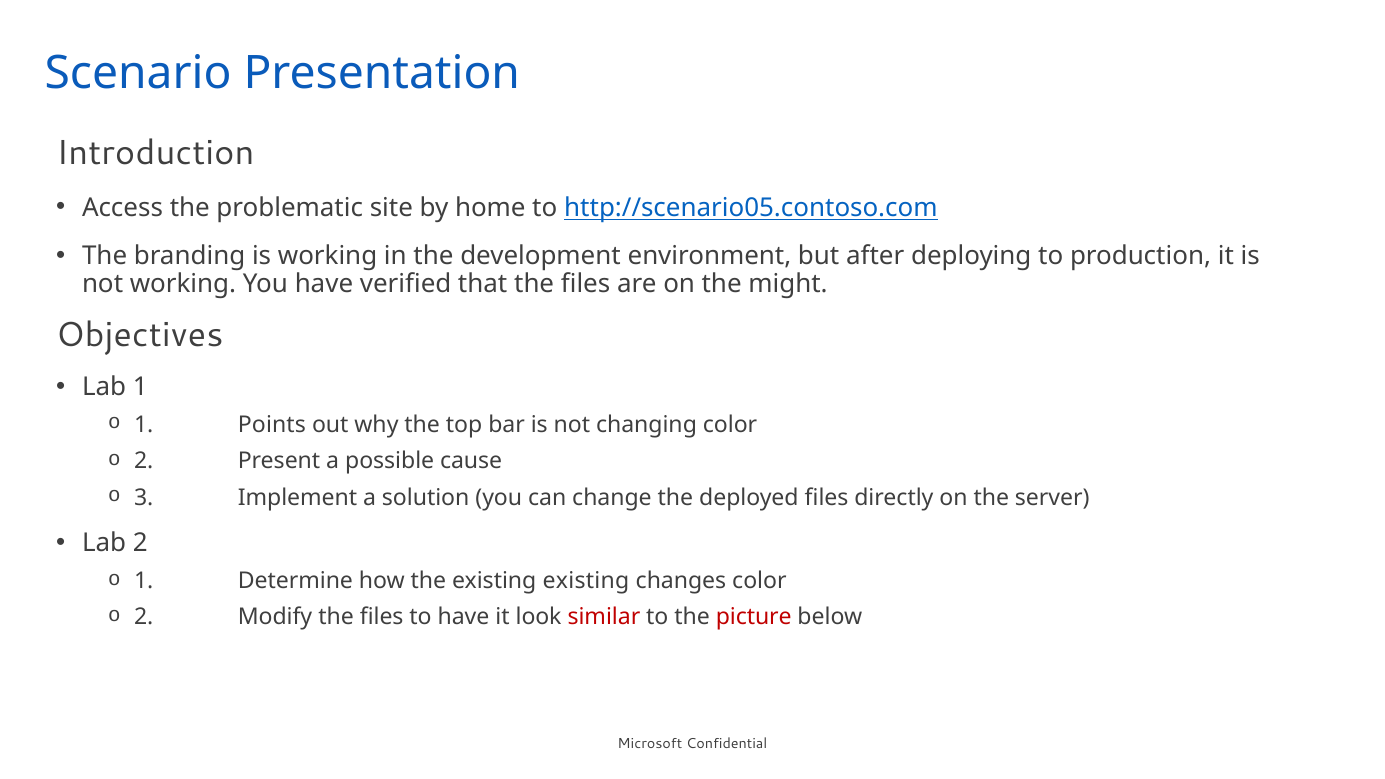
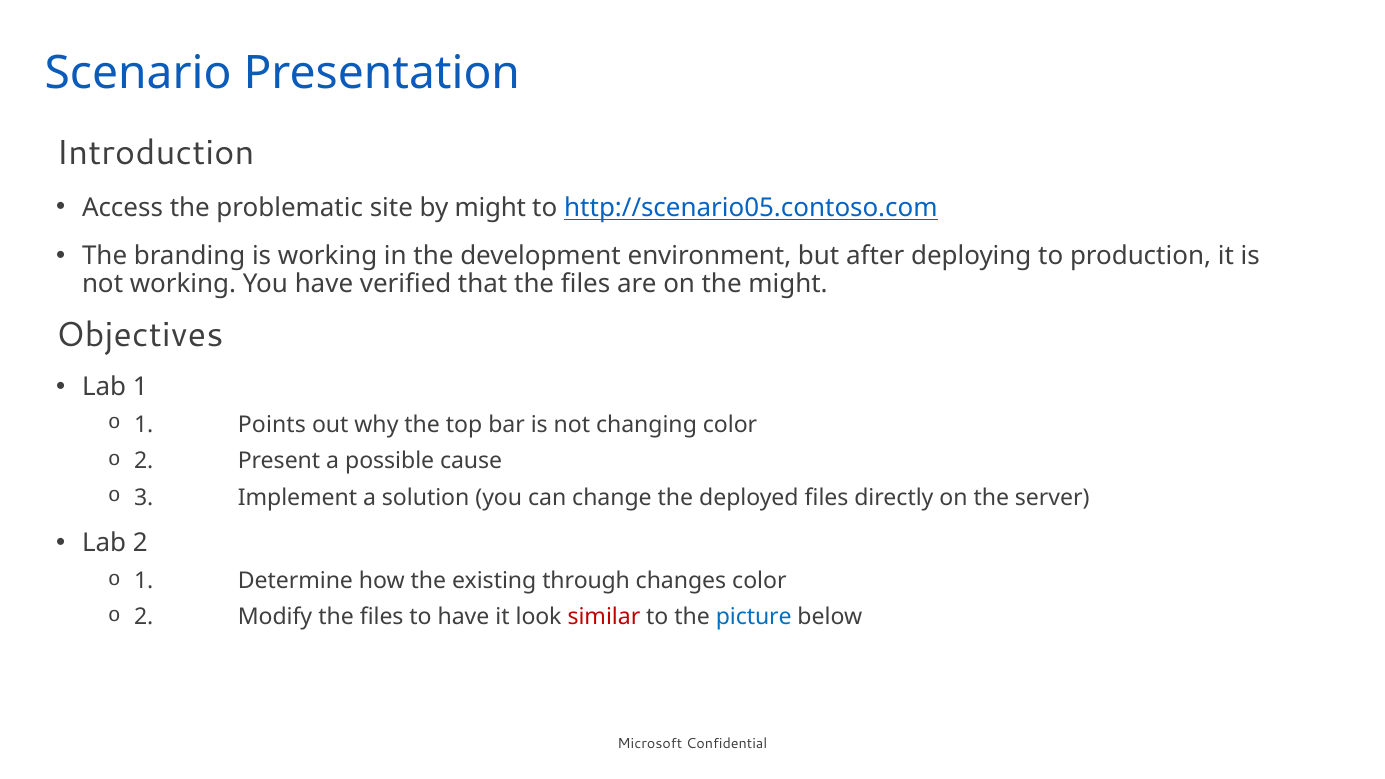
by home: home -> might
existing existing: existing -> through
picture colour: red -> blue
